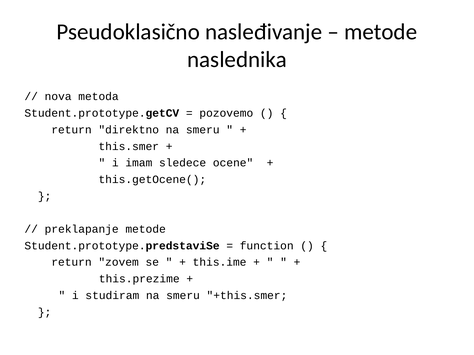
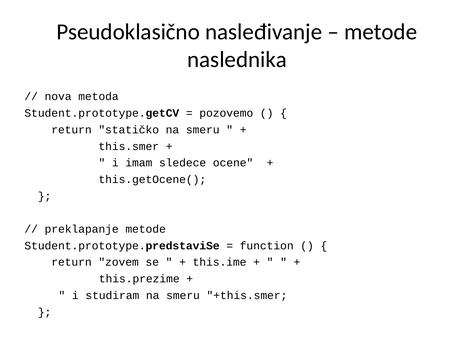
direktno: direktno -> statičko
